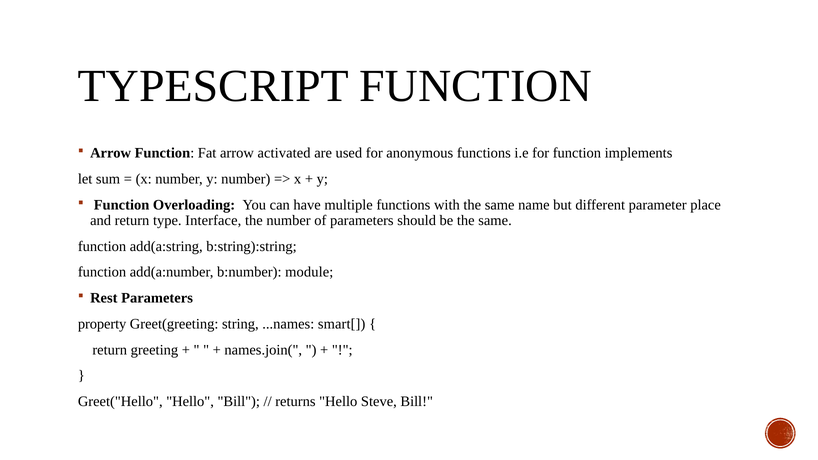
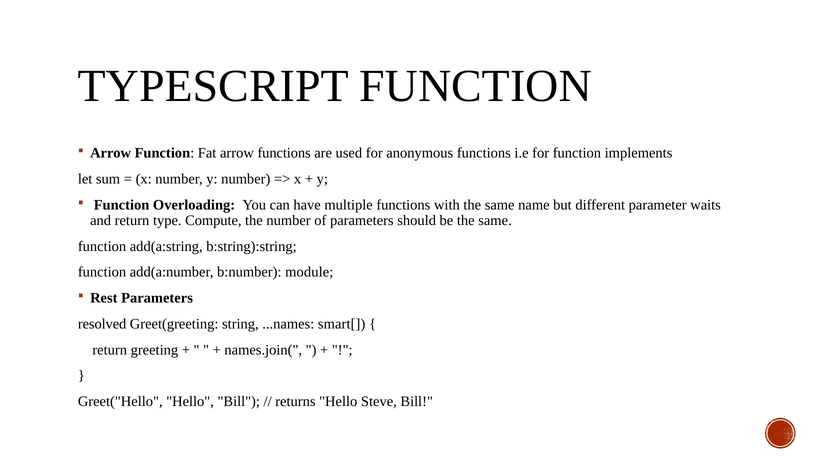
arrow activated: activated -> functions
place: place -> waits
Interface: Interface -> Compute
property: property -> resolved
